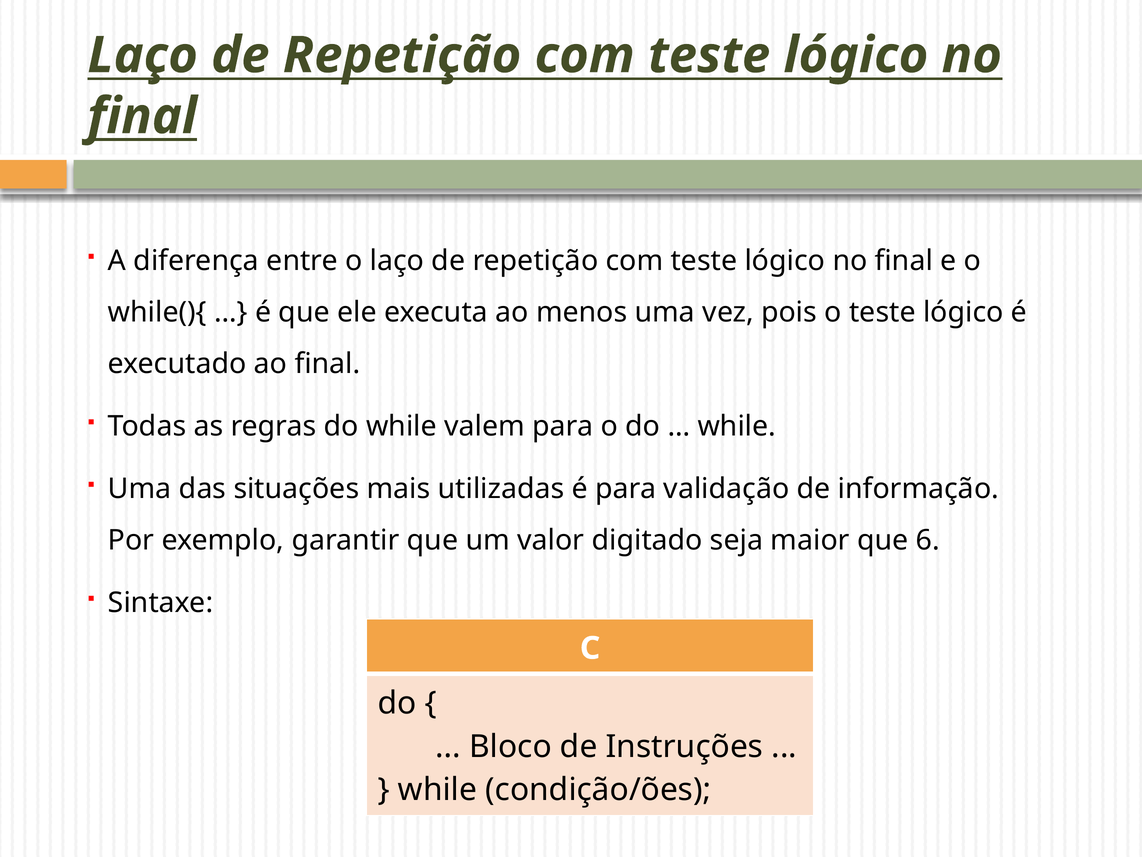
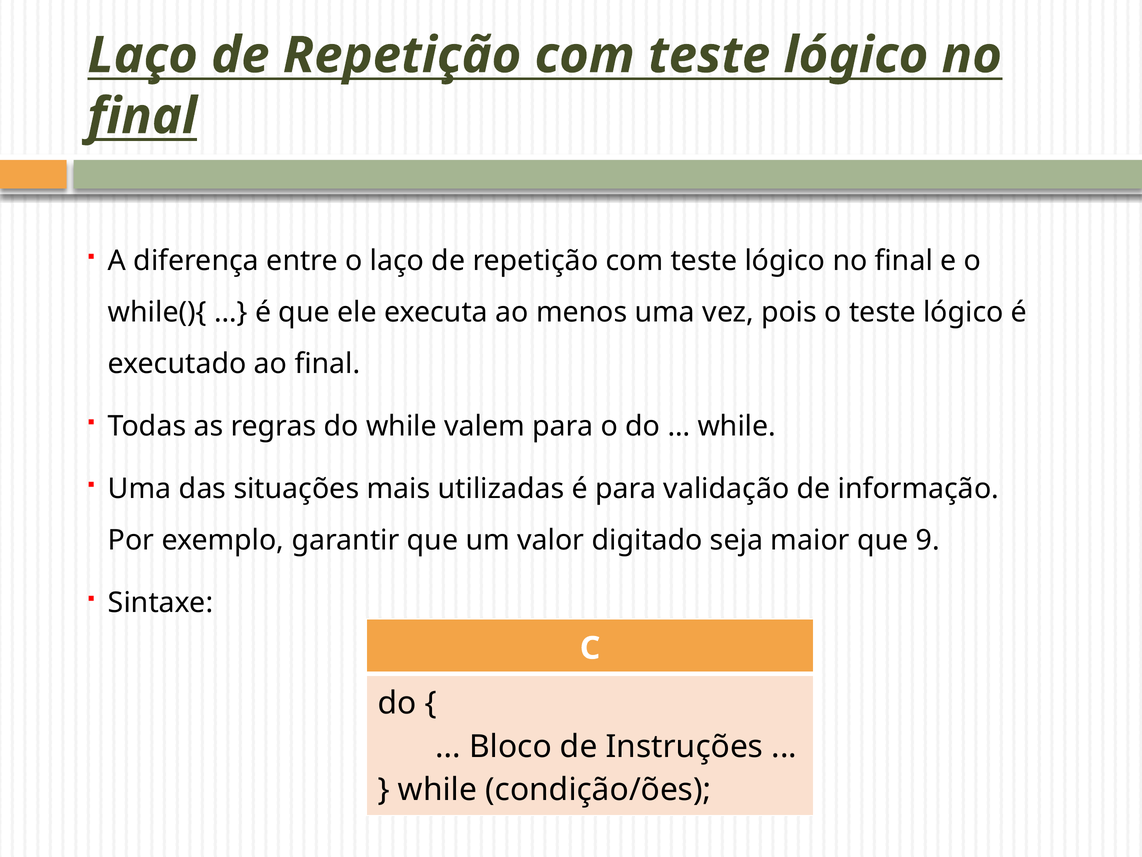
6: 6 -> 9
